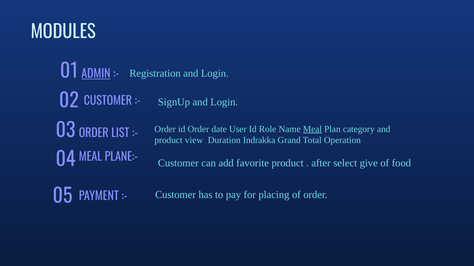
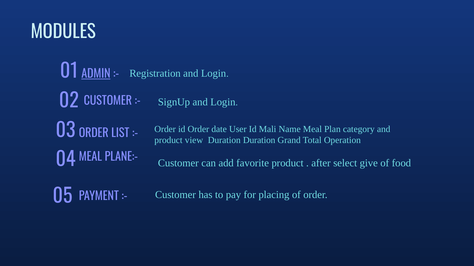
Role: Role -> Mali
Meal underline: present -> none
Duration Indrakka: Indrakka -> Duration
